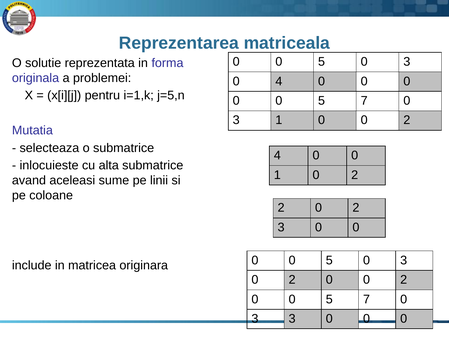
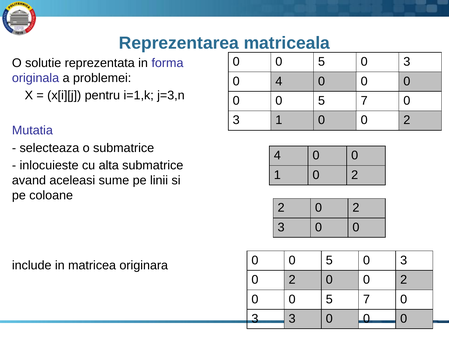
j=5,n: j=5,n -> j=3,n
